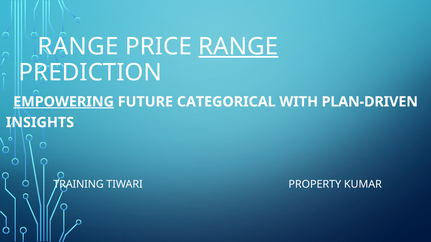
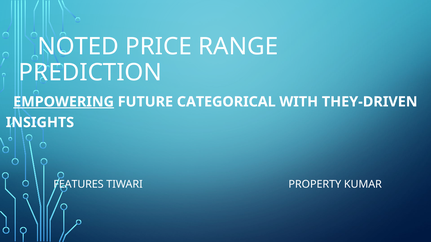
RANGE at (78, 47): RANGE -> NOTED
RANGE at (238, 47) underline: present -> none
PLAN-DRIVEN: PLAN-DRIVEN -> THEY-DRIVEN
TRAINING: TRAINING -> FEATURES
